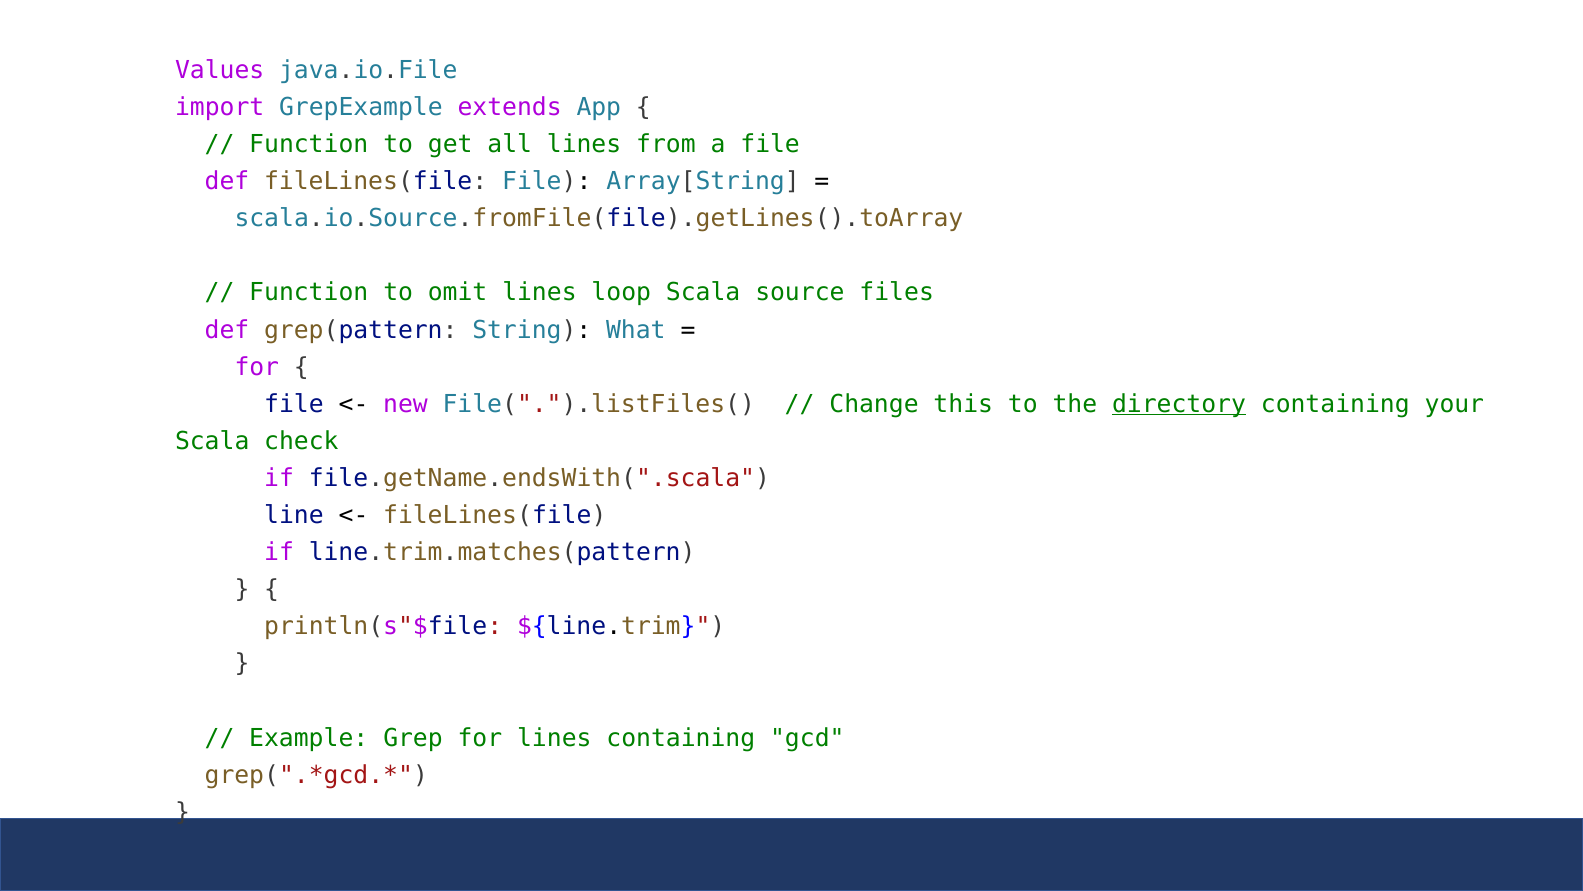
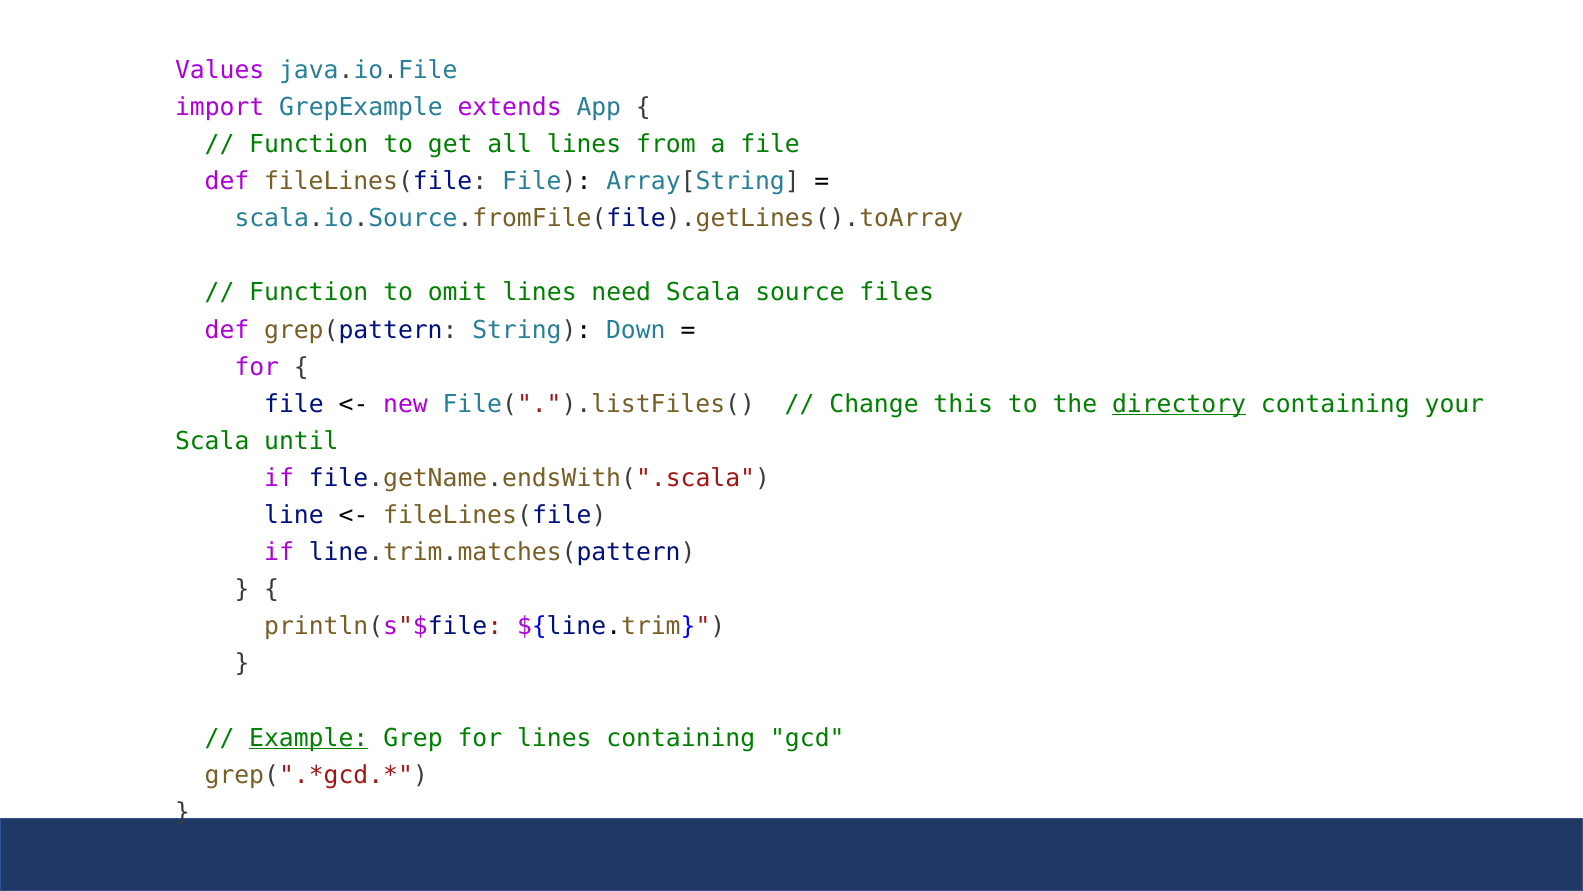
loop: loop -> need
What: What -> Down
check: check -> until
Example underline: none -> present
